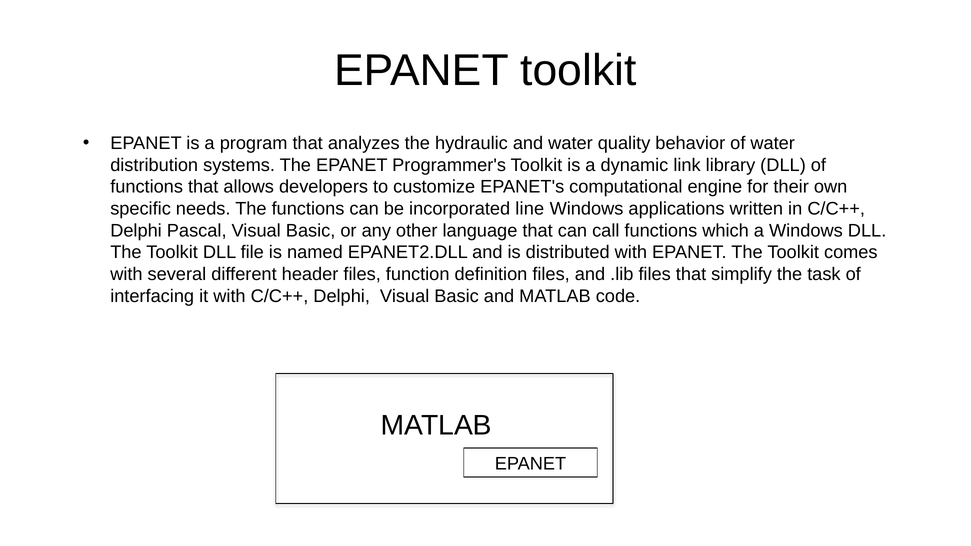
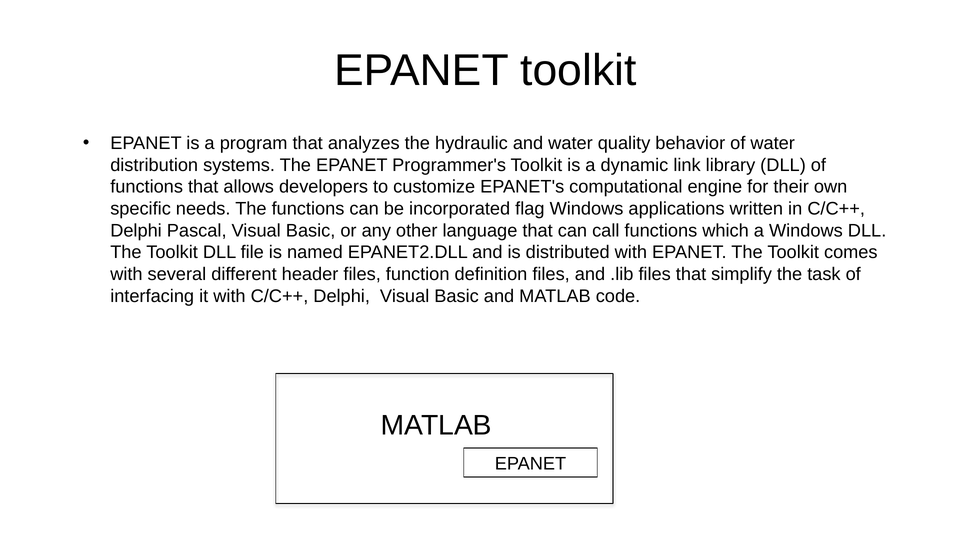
line: line -> flag
